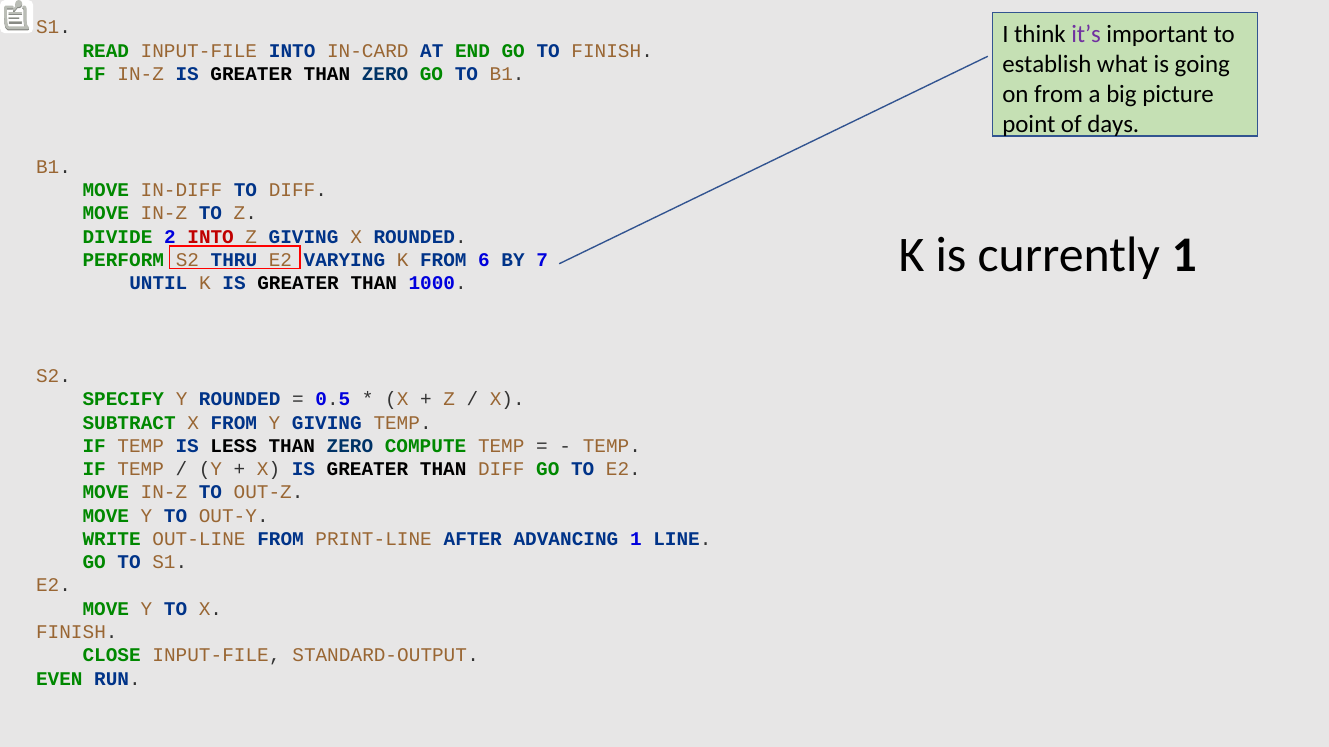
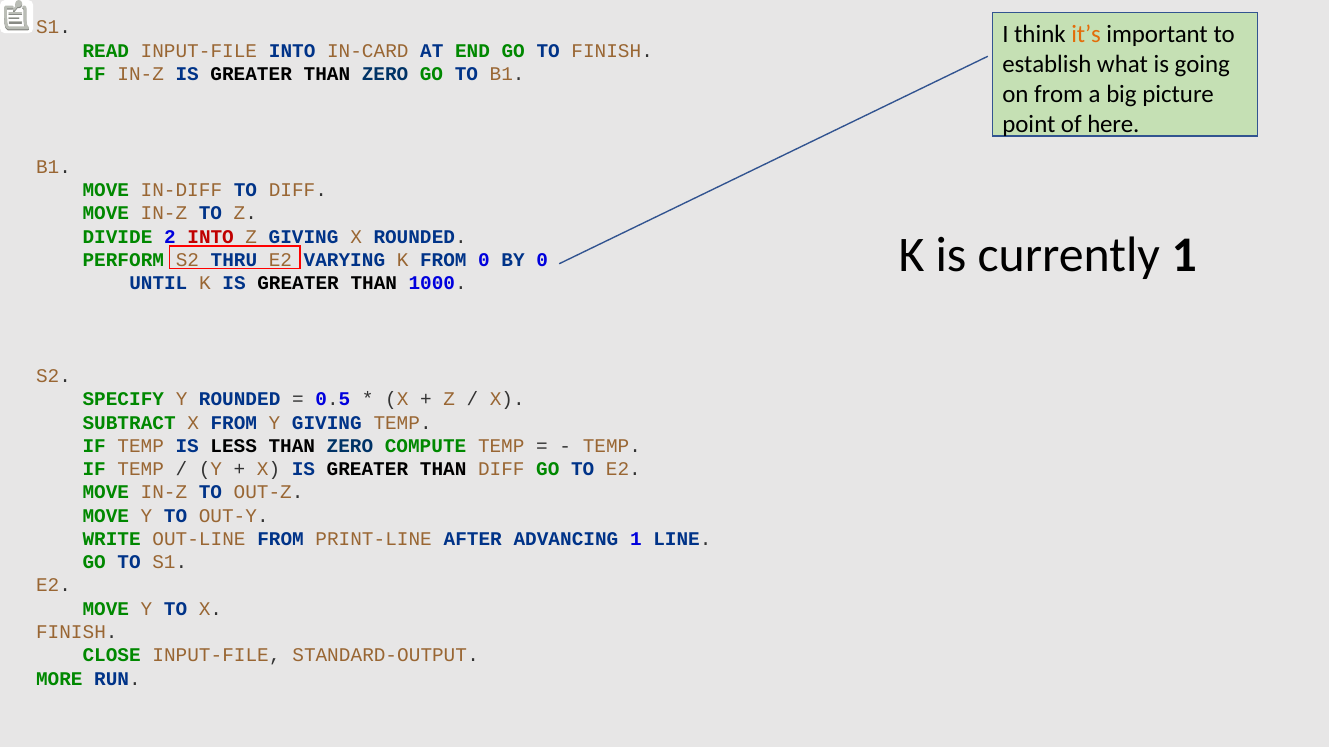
it’s colour: purple -> orange
days: days -> here
FROM 6: 6 -> 0
BY 7: 7 -> 0
EVEN: EVEN -> MORE
